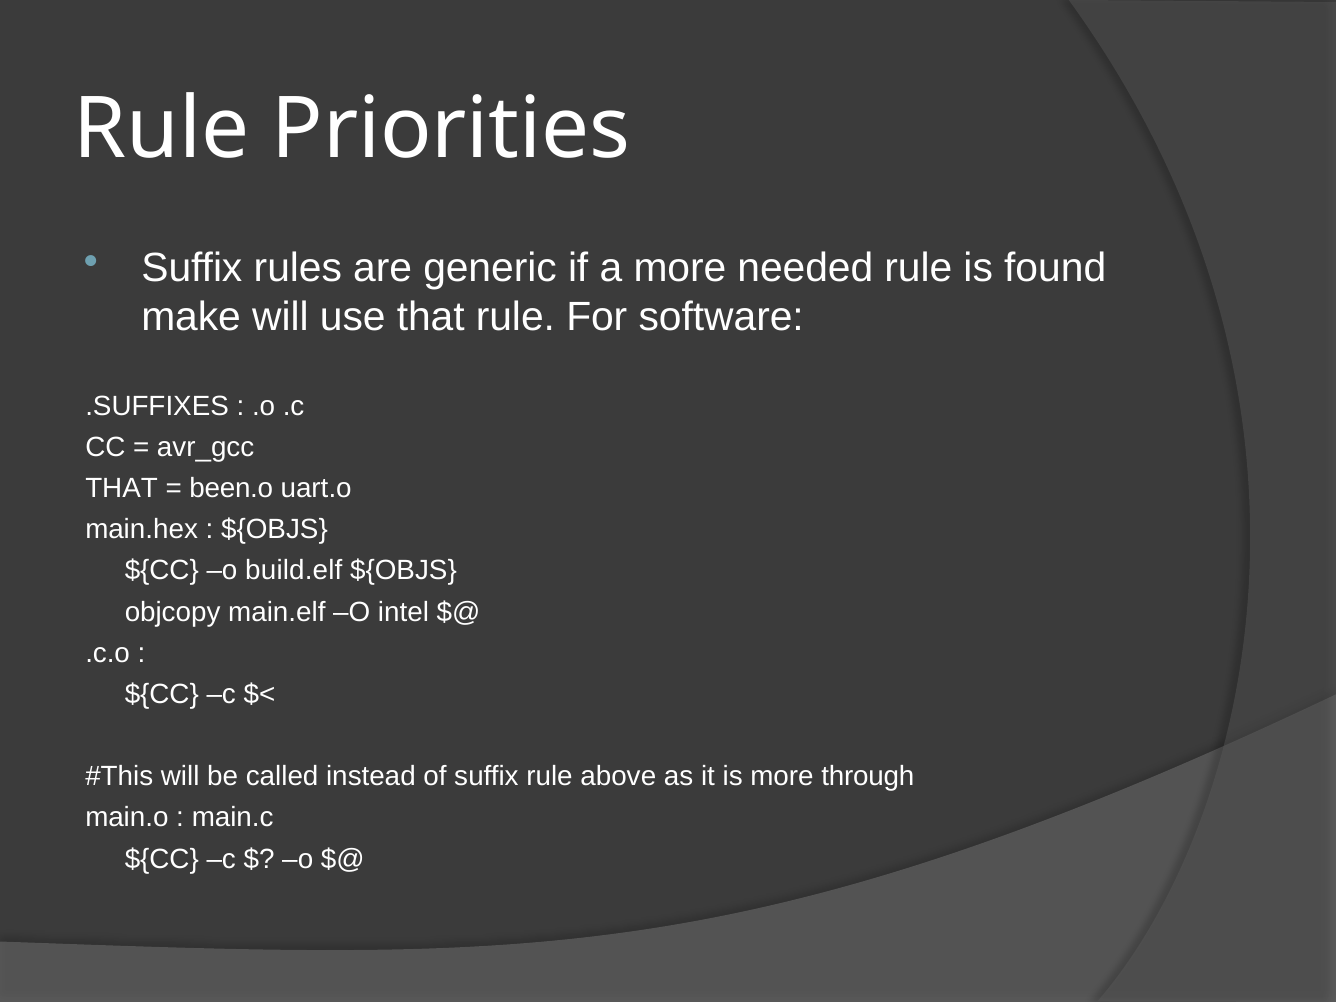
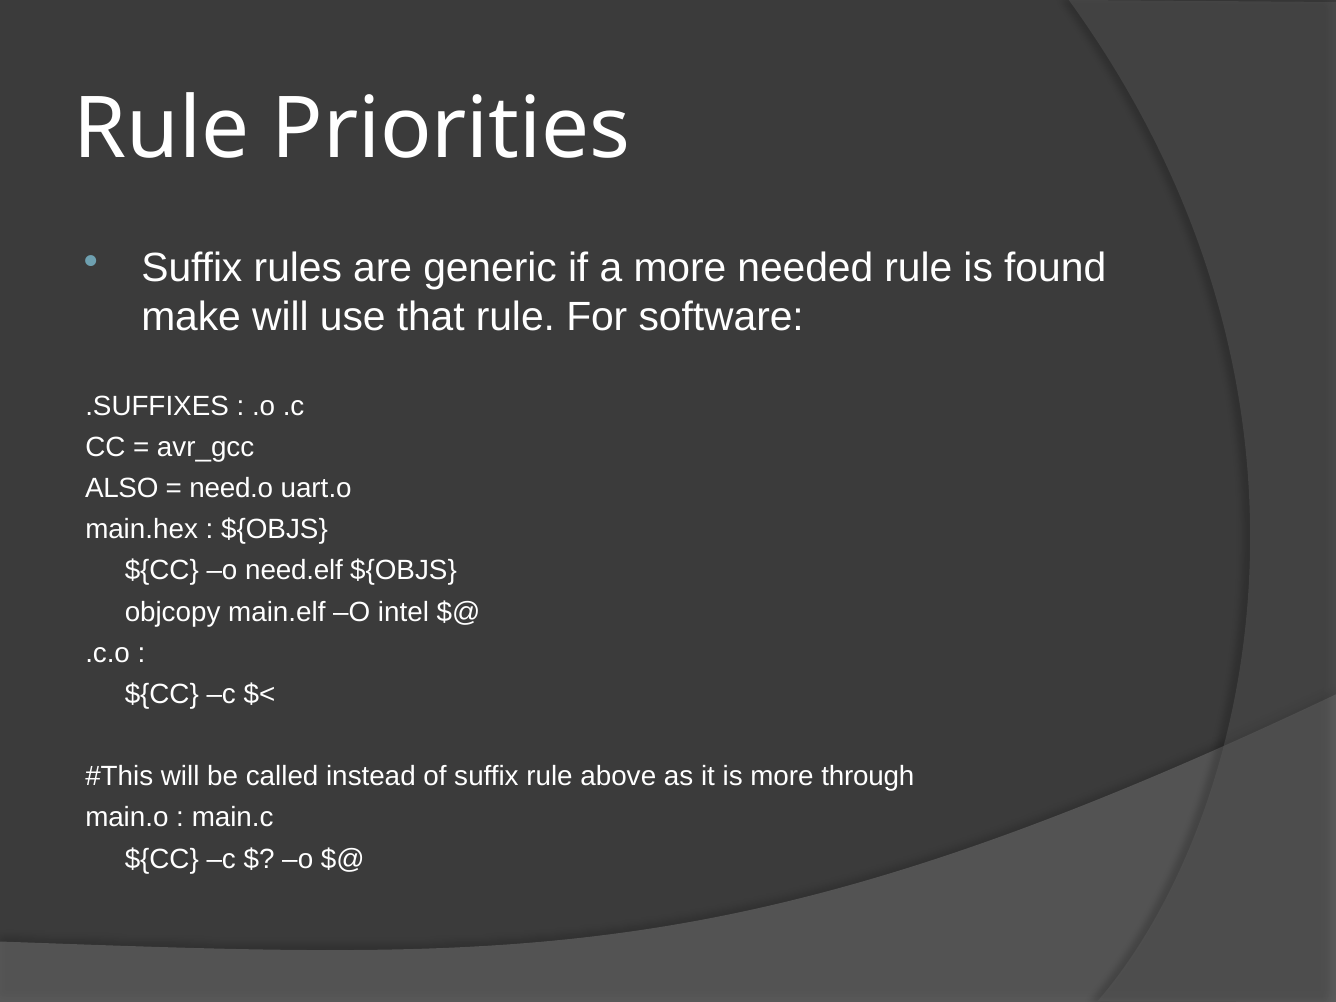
THAT at (122, 488): THAT -> ALSO
been.o: been.o -> need.o
build.elf: build.elf -> need.elf
